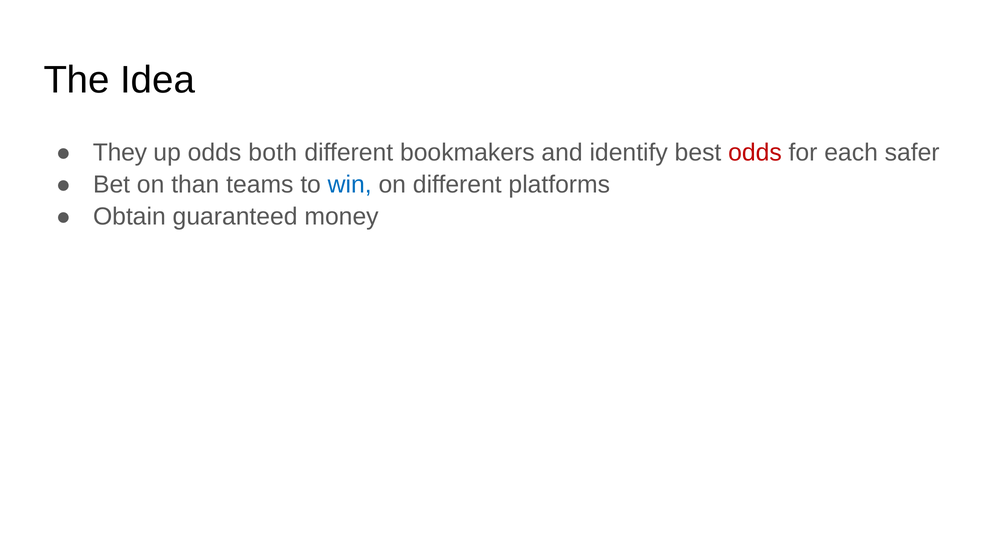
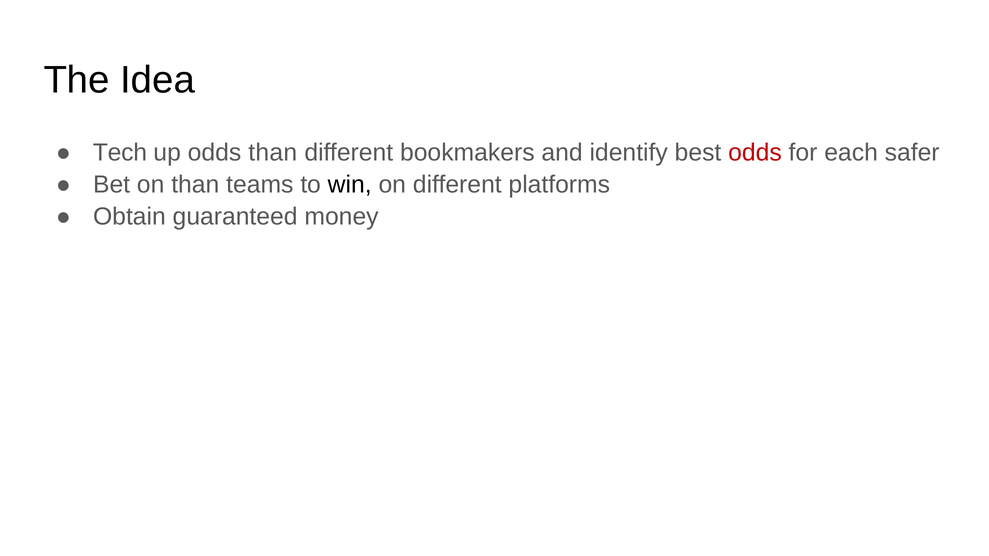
They: They -> Tech
odds both: both -> than
win colour: blue -> black
